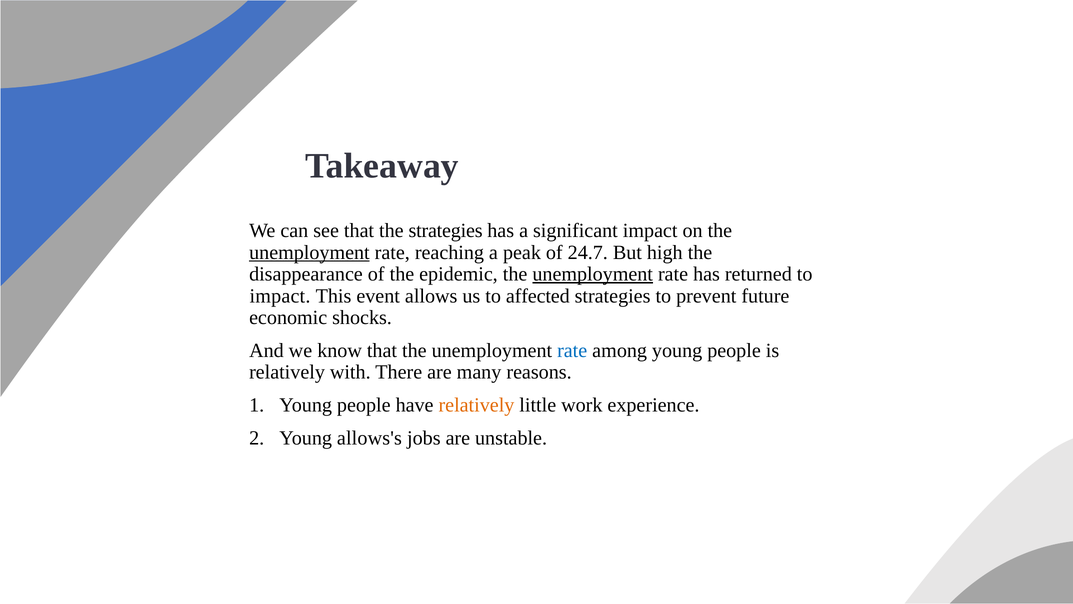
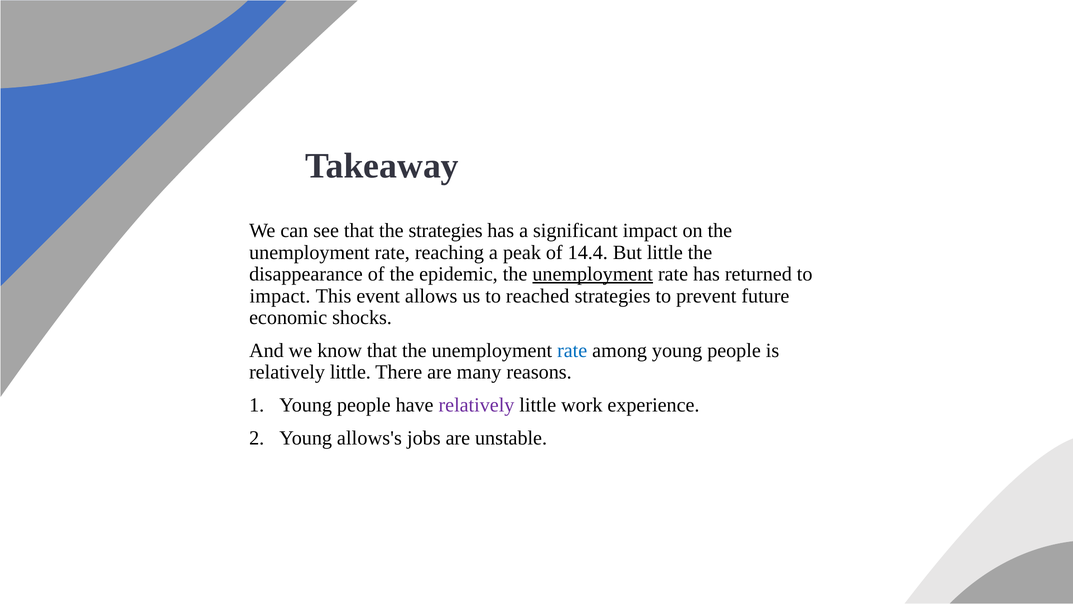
unemployment at (309, 252) underline: present -> none
24.7: 24.7 -> 14.4
But high: high -> little
affected: affected -> reached
with at (350, 372): with -> little
relatively at (476, 405) colour: orange -> purple
